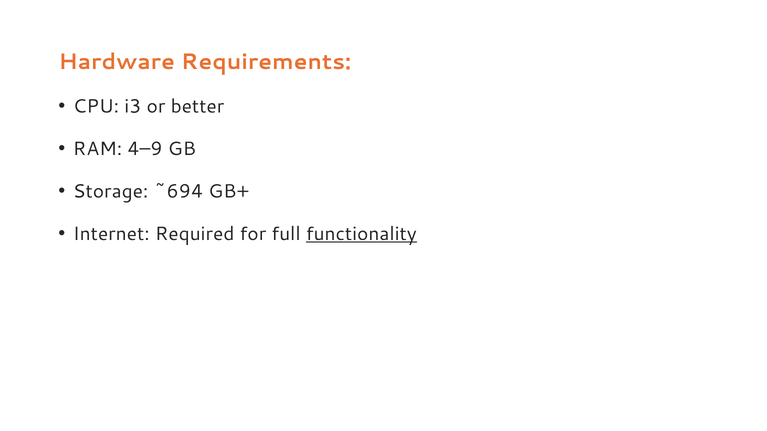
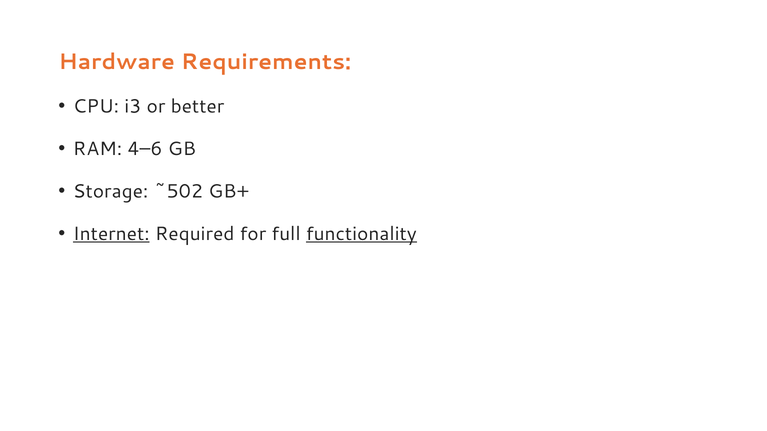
4–9: 4–9 -> 4–6
~694: ~694 -> ~502
Internet underline: none -> present
